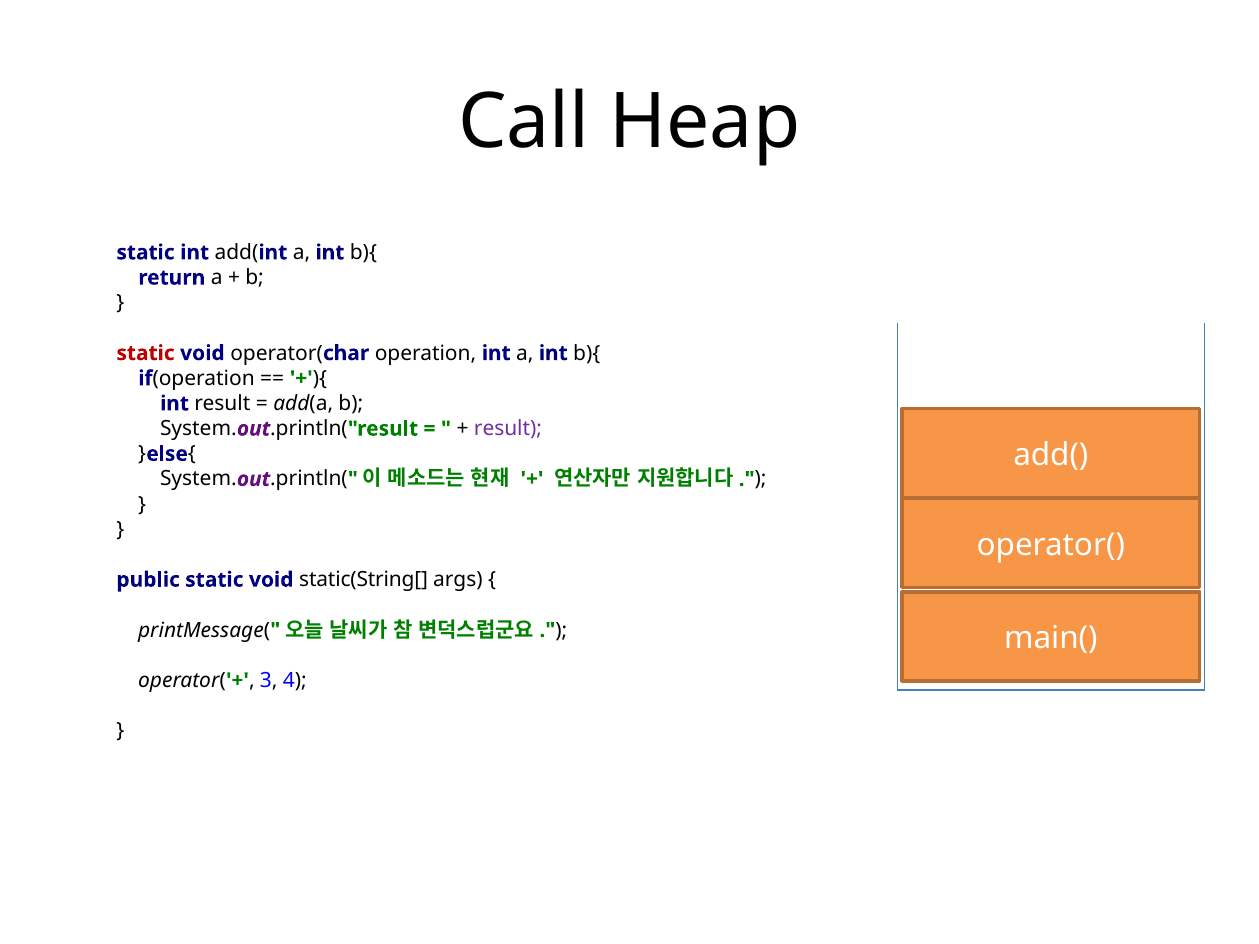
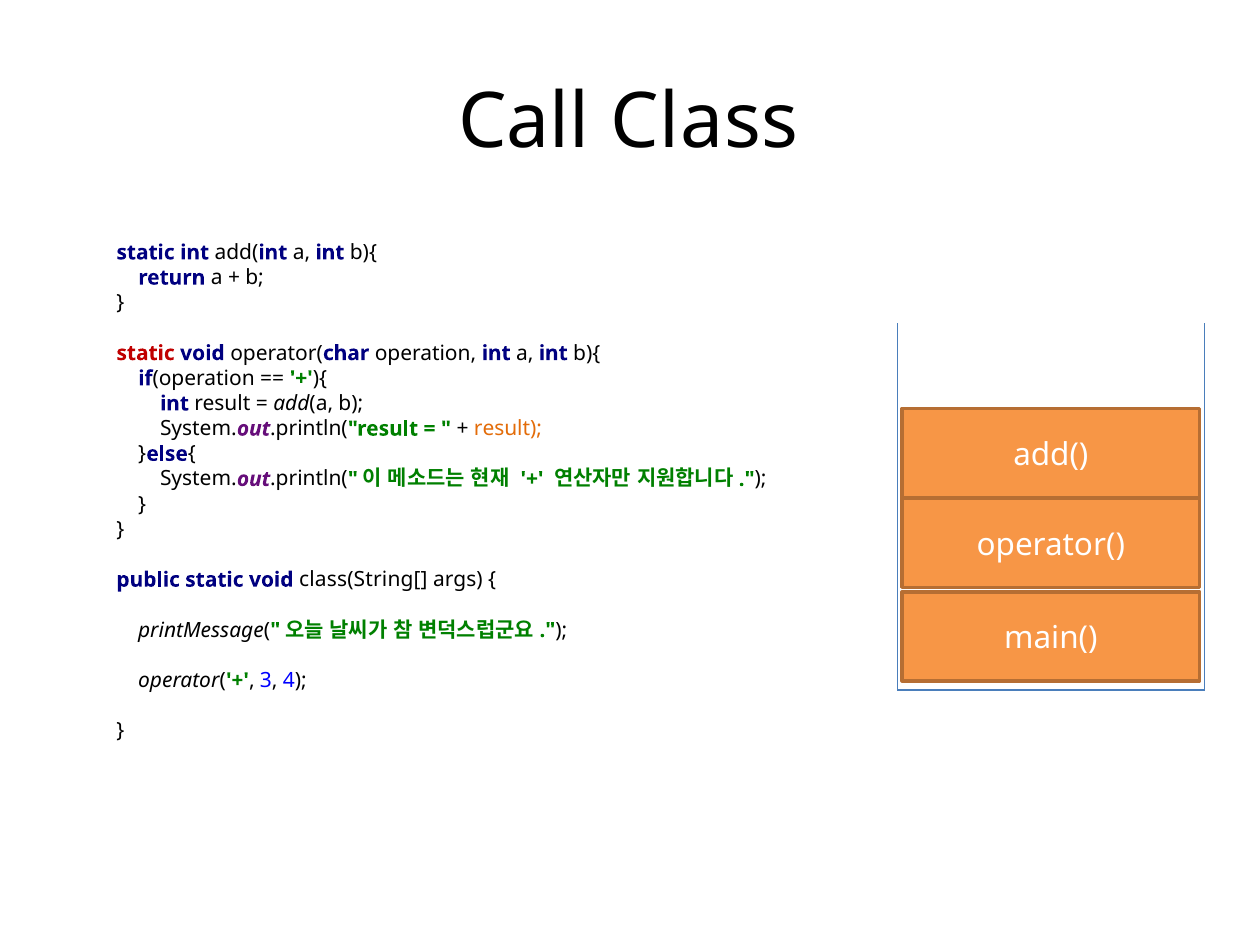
Heap: Heap -> Class
result at (508, 429) colour: purple -> orange
static(String[: static(String[ -> class(String[
